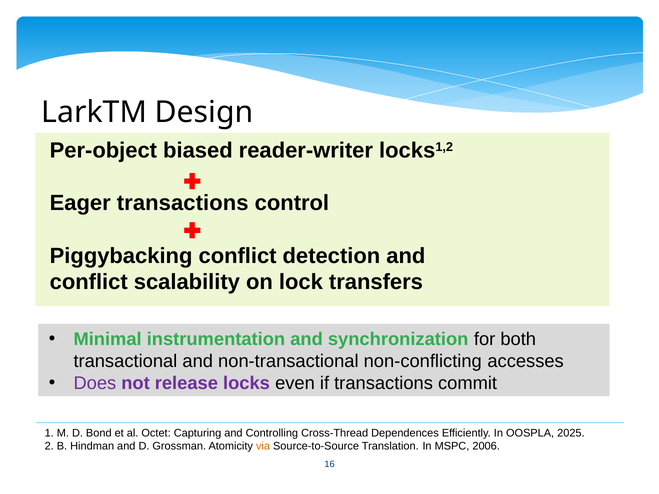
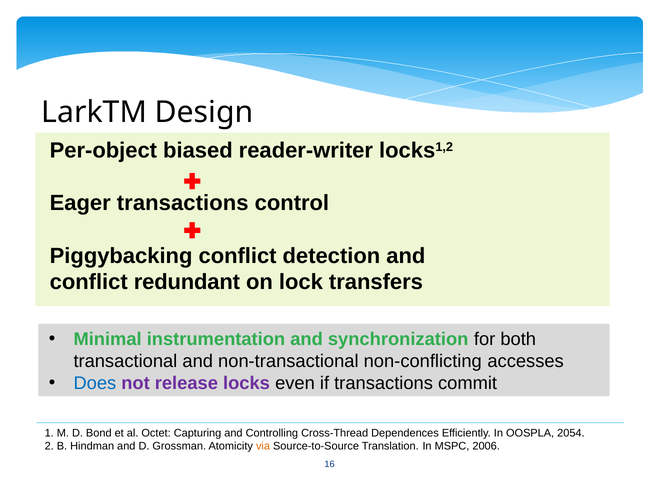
scalability: scalability -> redundant
Does colour: purple -> blue
2025: 2025 -> 2054
